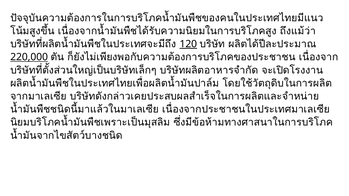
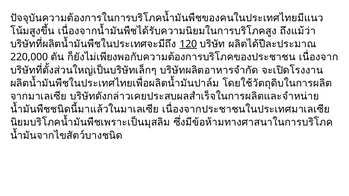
220,000 underline: present -> none
